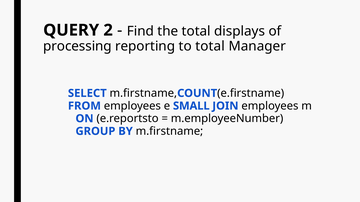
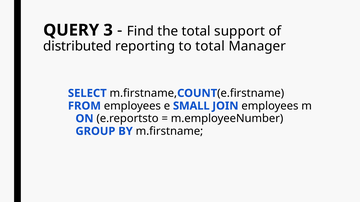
2: 2 -> 3
displays: displays -> support
processing: processing -> distributed
